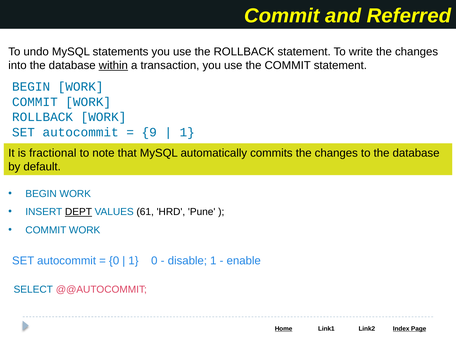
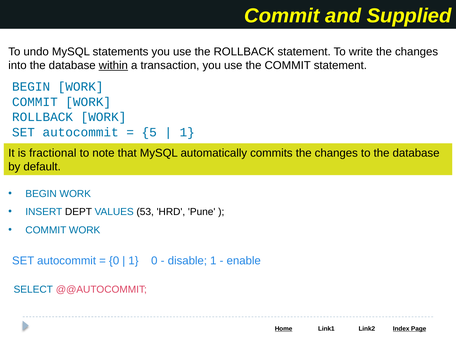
Referred: Referred -> Supplied
9: 9 -> 5
DEPT underline: present -> none
61: 61 -> 53
